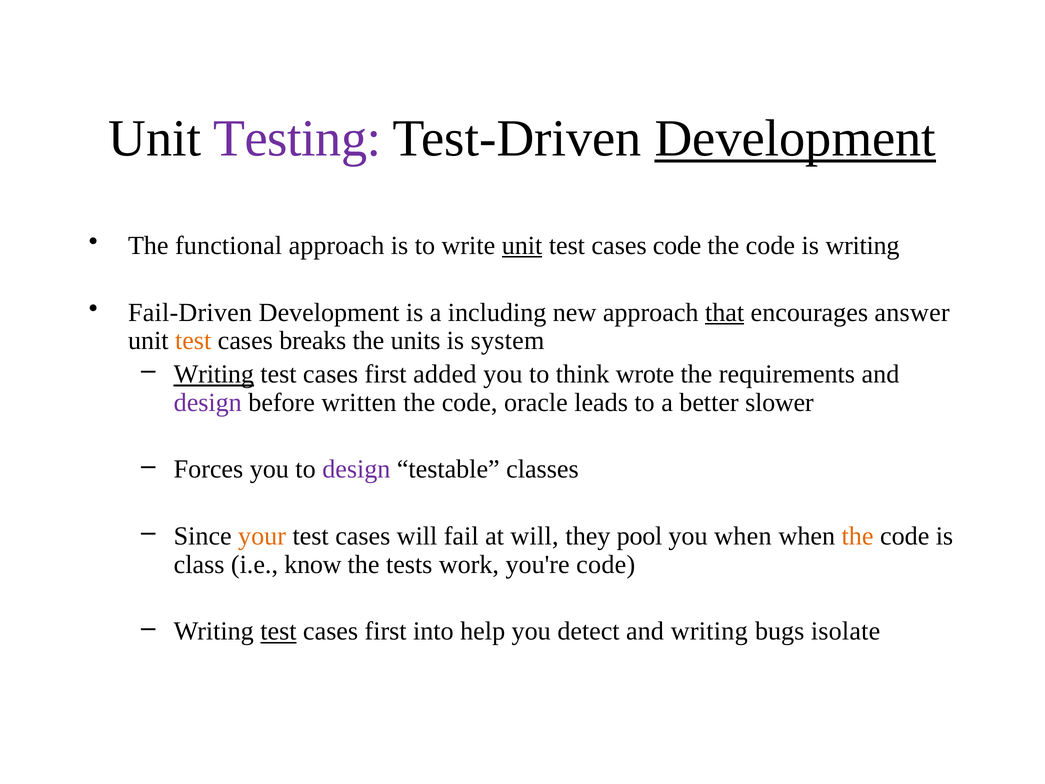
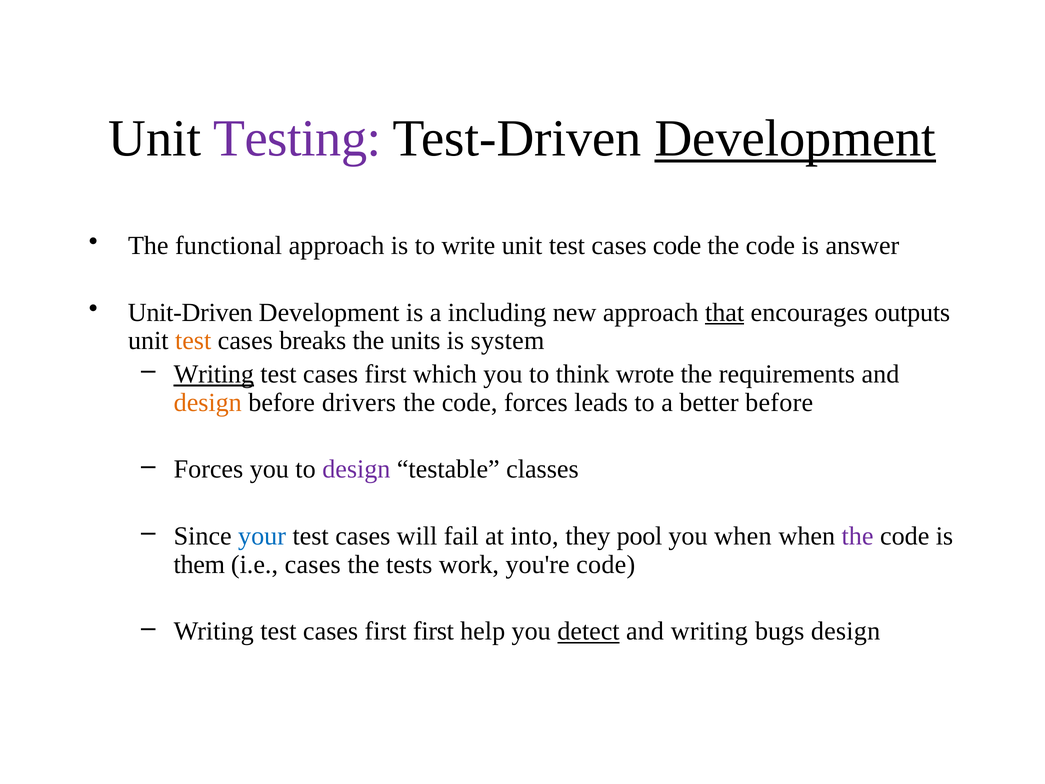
unit at (522, 246) underline: present -> none
is writing: writing -> answer
Fail-Driven: Fail-Driven -> Unit-Driven
answer: answer -> outputs
added: added -> which
design at (208, 402) colour: purple -> orange
written: written -> drivers
code oracle: oracle -> forces
better slower: slower -> before
your colour: orange -> blue
at will: will -> into
the at (858, 536) colour: orange -> purple
class: class -> them
i.e know: know -> cases
test at (278, 631) underline: present -> none
first into: into -> first
detect underline: none -> present
bugs isolate: isolate -> design
